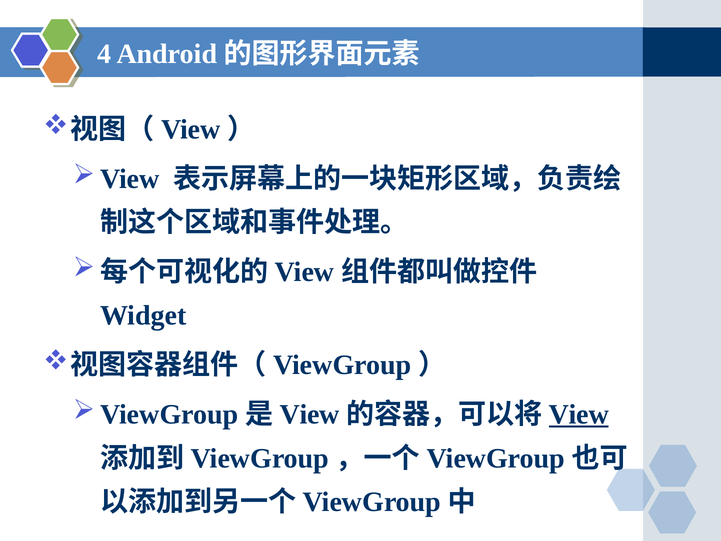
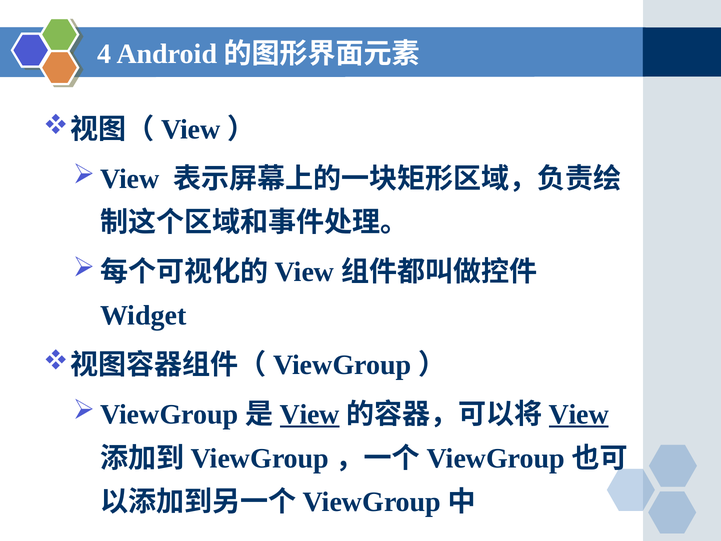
View at (310, 414) underline: none -> present
